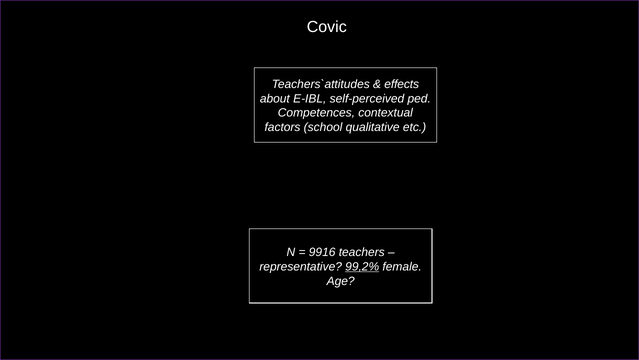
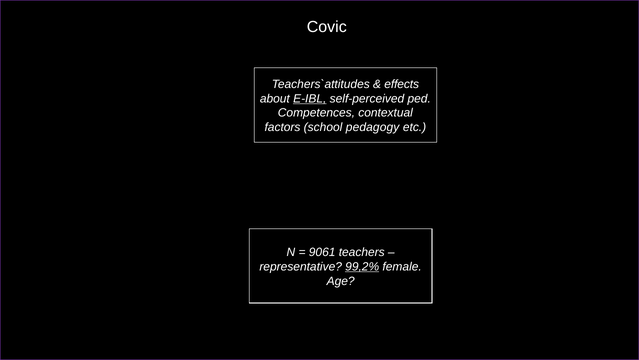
E-IBL underline: none -> present
qualitative: qualitative -> pedagogy
9916: 9916 -> 9061
